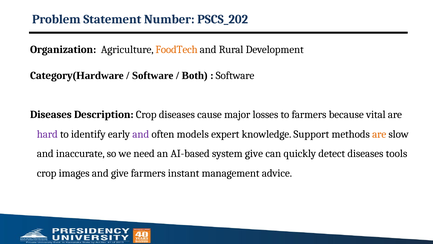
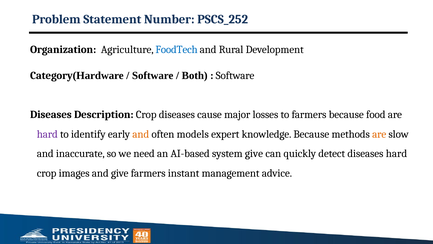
PSCS_202: PSCS_202 -> PSCS_252
FoodTech colour: orange -> blue
vital: vital -> food
and at (141, 134) colour: purple -> orange
knowledge Support: Support -> Because
diseases tools: tools -> hard
